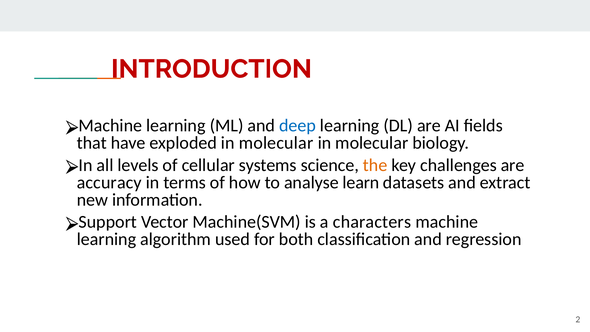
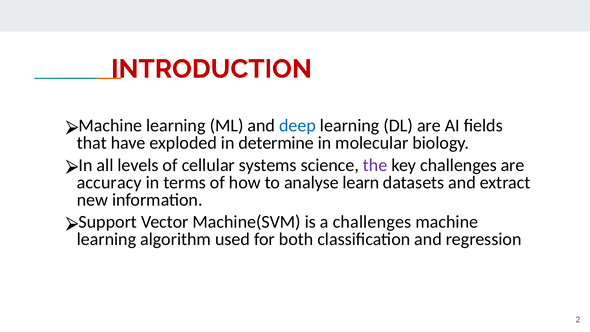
exploded in molecular: molecular -> determine
the colour: orange -> purple
a characters: characters -> challenges
